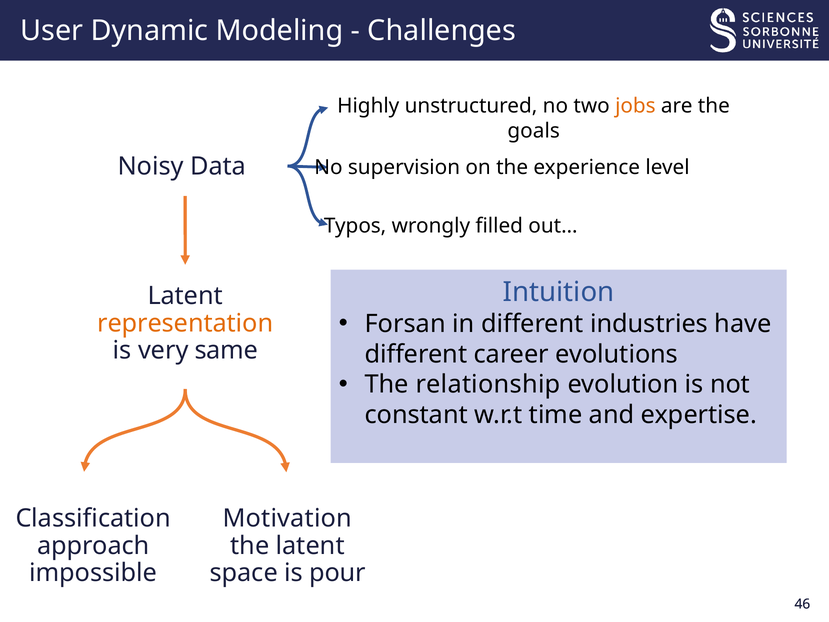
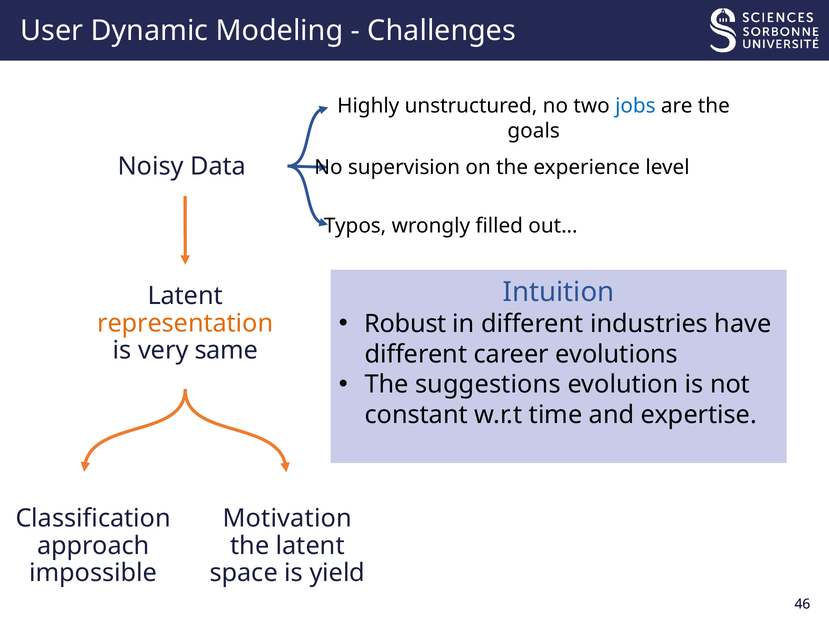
jobs colour: orange -> blue
Forsan: Forsan -> Robust
relationship: relationship -> suggestions
pour: pour -> yield
